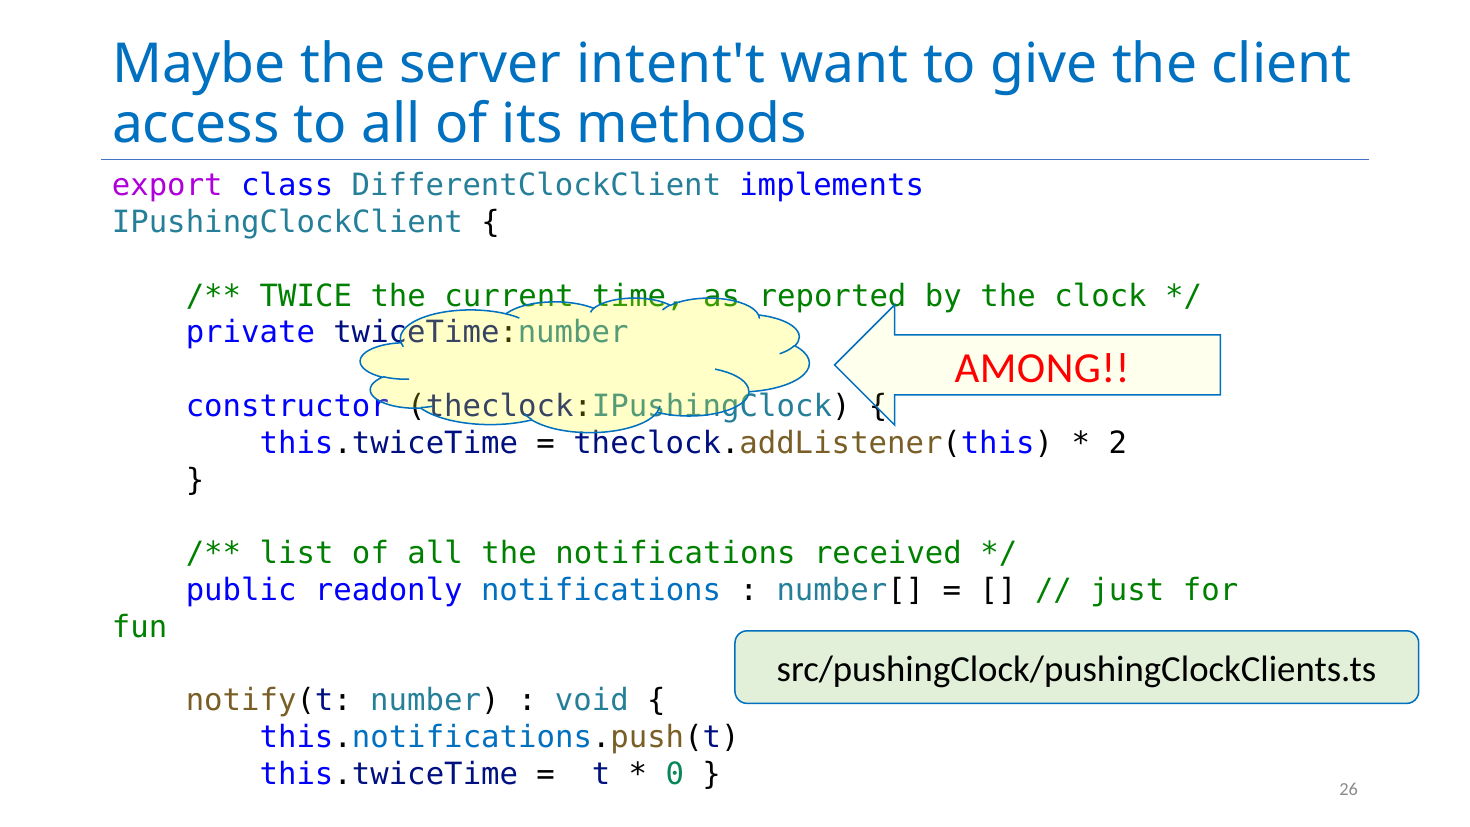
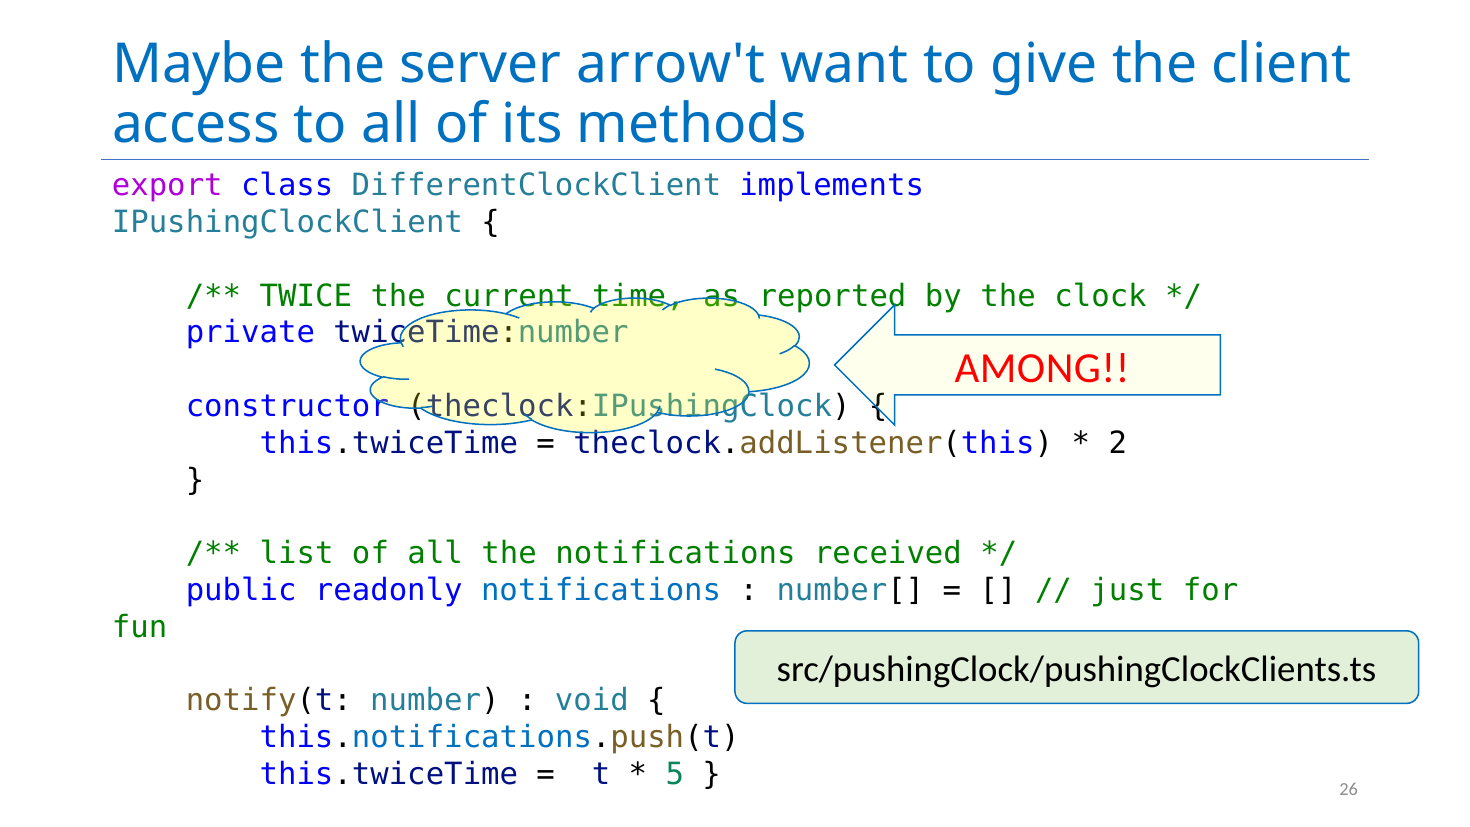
intent't: intent't -> arrow't
0: 0 -> 5
